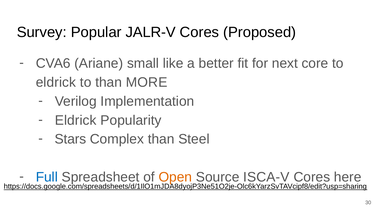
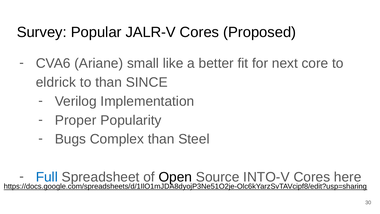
MORE: MORE -> SINCE
Eldrick at (76, 120): Eldrick -> Proper
Stars: Stars -> Bugs
Open colour: orange -> black
ISCA-V: ISCA-V -> INTO-V
